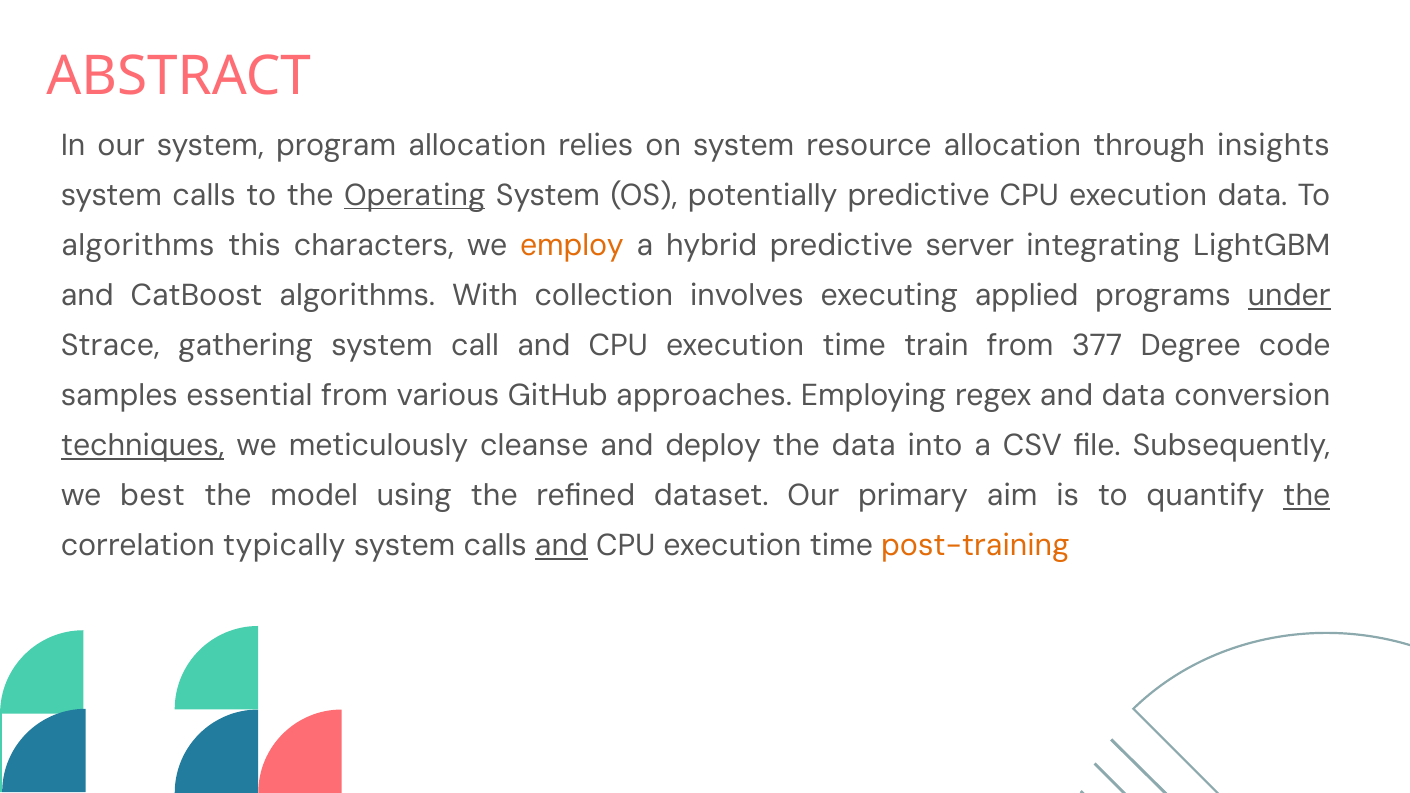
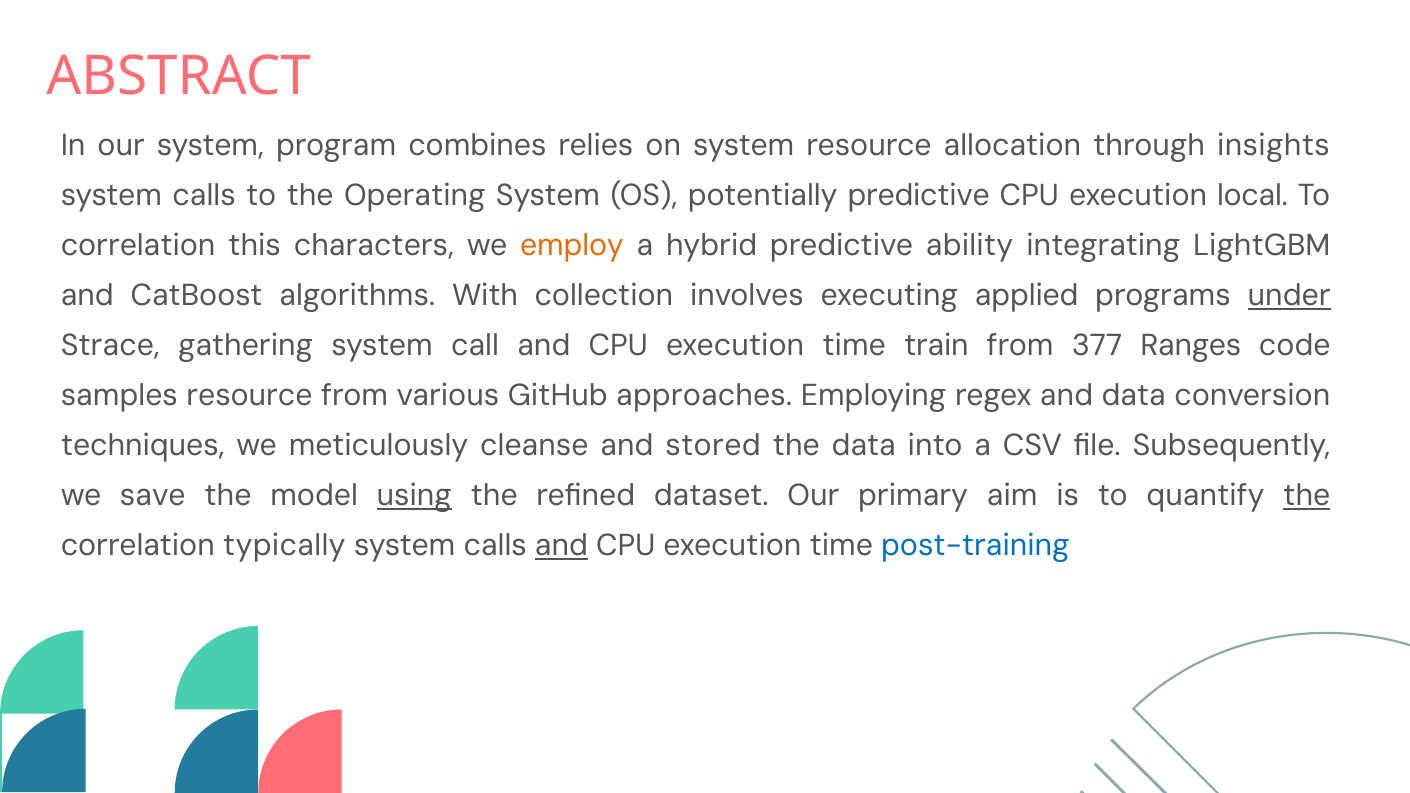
program allocation: allocation -> combines
Operating underline: present -> none
execution data: data -> local
algorithms at (138, 246): algorithms -> correlation
server: server -> ability
Degree: Degree -> Ranges
samples essential: essential -> resource
techniques underline: present -> none
deploy: deploy -> stored
best: best -> save
using underline: none -> present
post-training colour: orange -> blue
